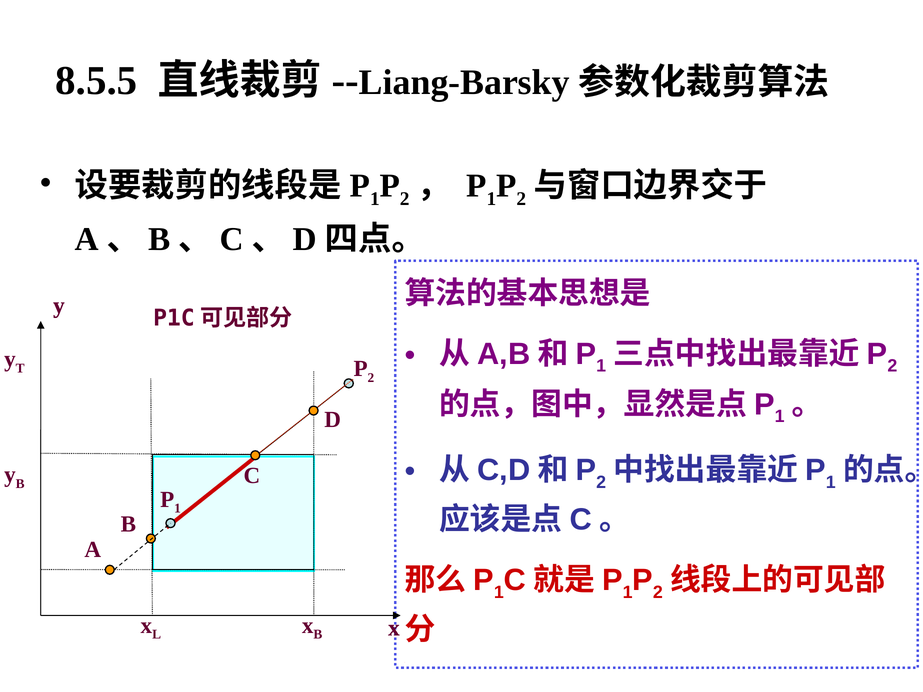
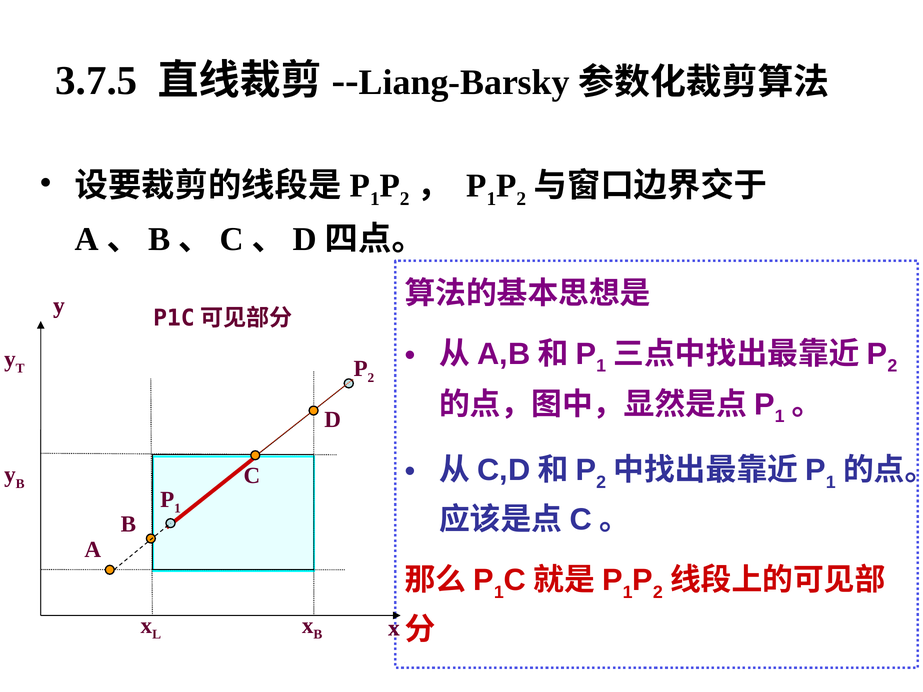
8.5.5: 8.5.5 -> 3.7.5
